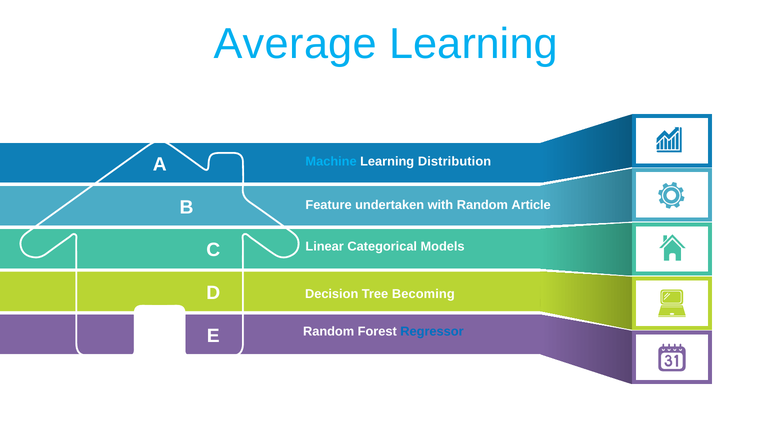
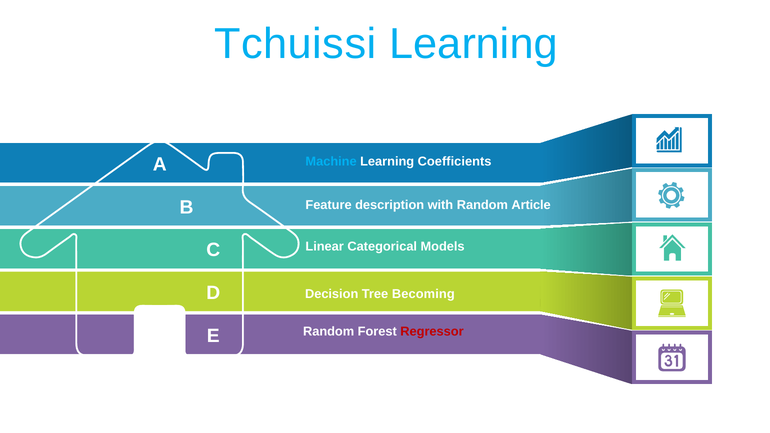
Average: Average -> Tchuissi
Distribution: Distribution -> Coefficients
undertaken: undertaken -> description
Regressor colour: blue -> red
